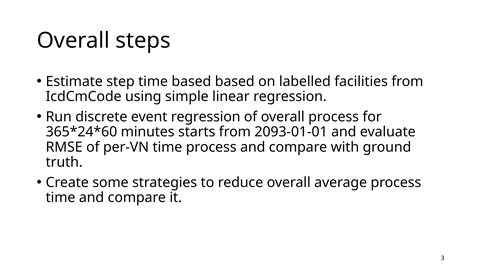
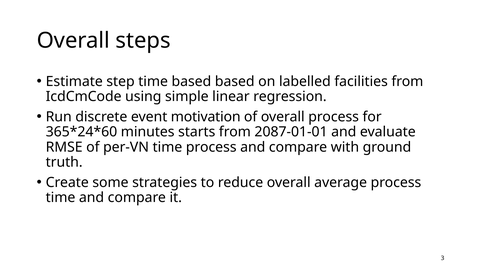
event regression: regression -> motivation
2093-01-01: 2093-01-01 -> 2087-01-01
